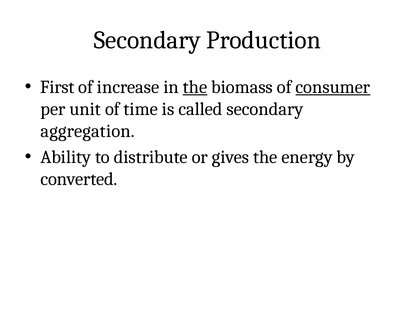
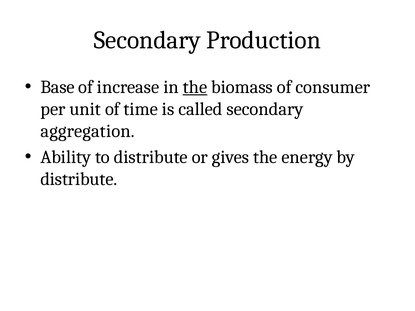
First: First -> Base
consumer underline: present -> none
converted at (79, 179): converted -> distribute
